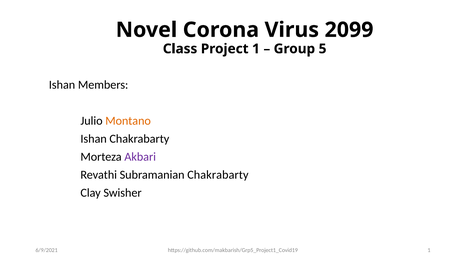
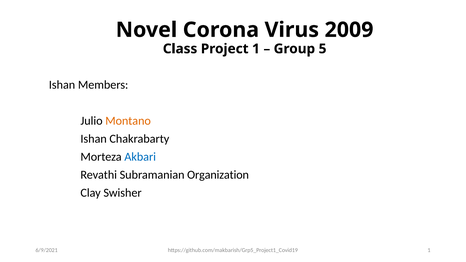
2099: 2099 -> 2009
Akbari colour: purple -> blue
Subramanian Chakrabarty: Chakrabarty -> Organization
